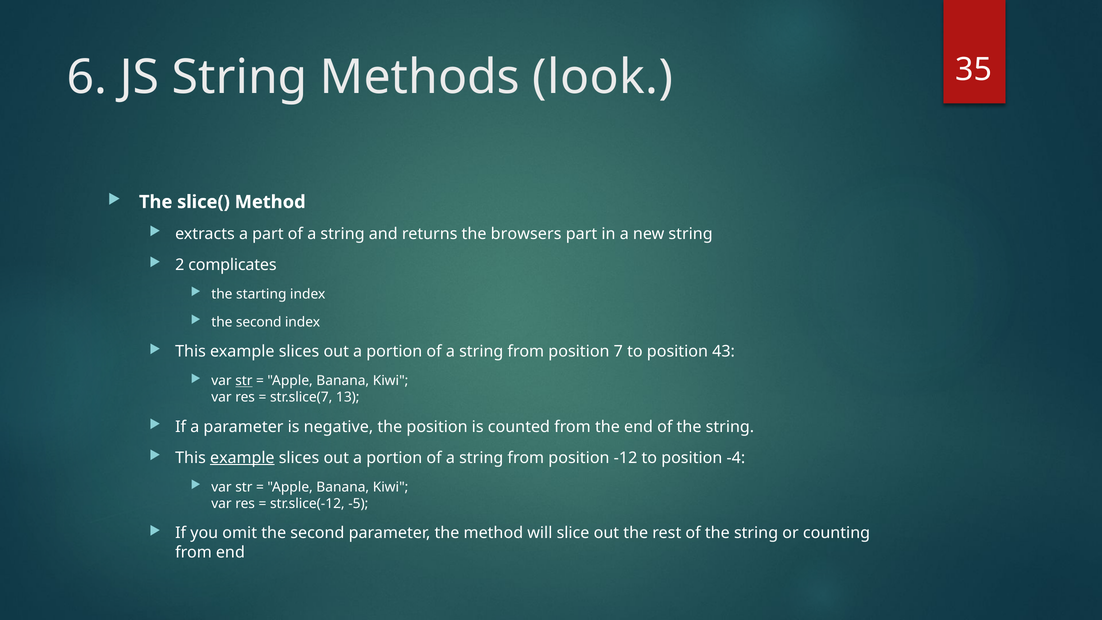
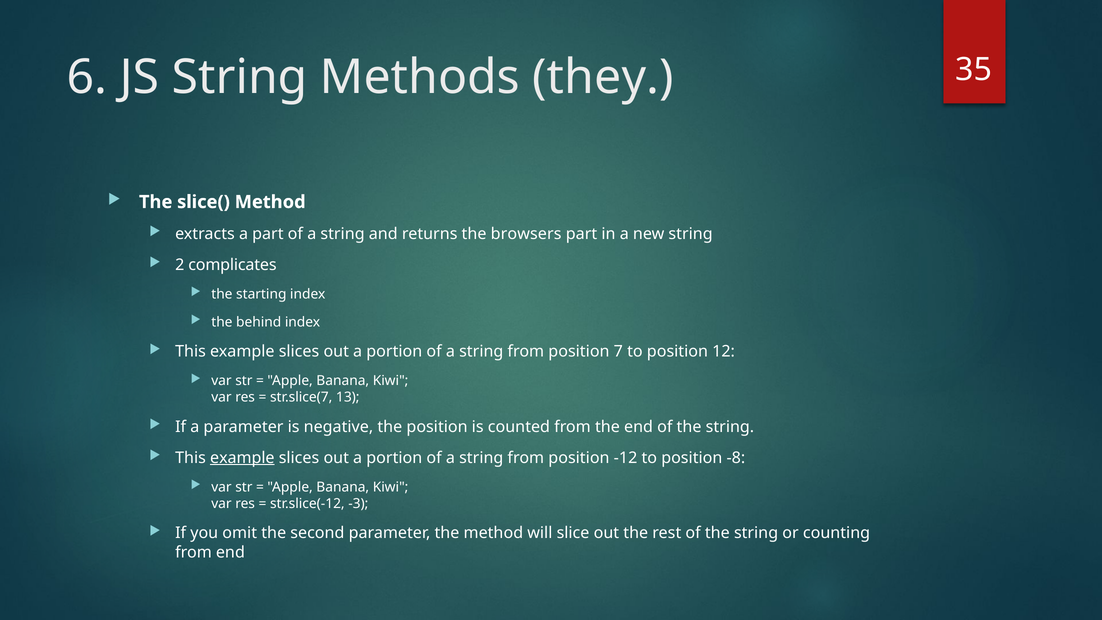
look: look -> they
second at (259, 322): second -> behind
43: 43 -> 12
str at (244, 381) underline: present -> none
-4: -4 -> -8
-5: -5 -> -3
